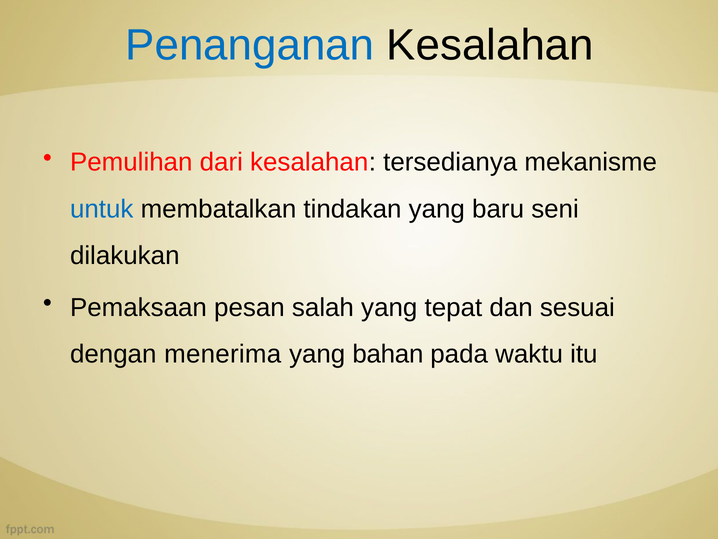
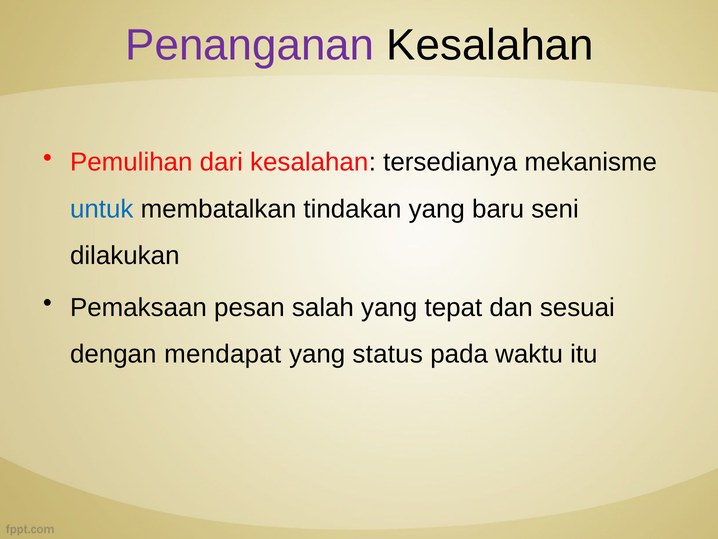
Penanganan colour: blue -> purple
menerima: menerima -> mendapat
bahan: bahan -> status
